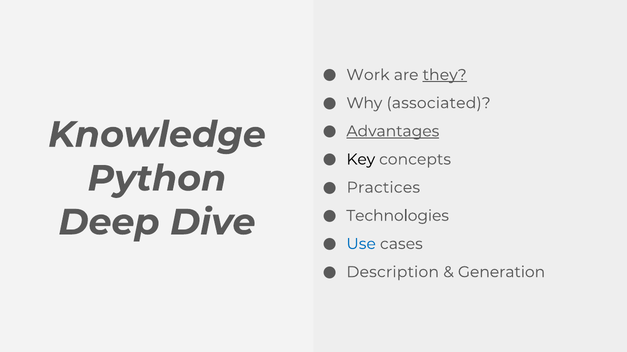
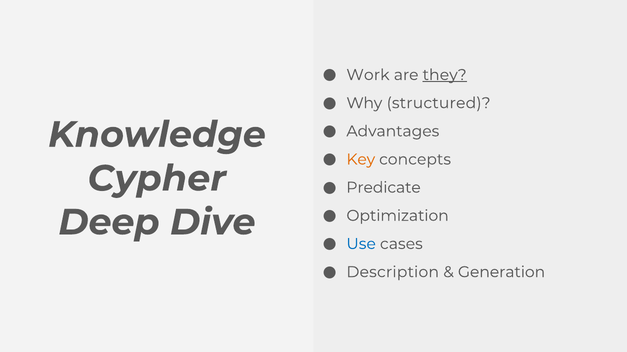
associated: associated -> structured
Advantages underline: present -> none
Key colour: black -> orange
Python: Python -> Cypher
Practices: Practices -> Predicate
Technologies: Technologies -> Optimization
